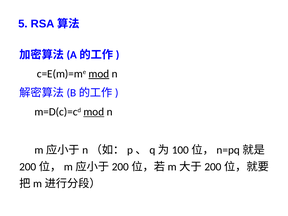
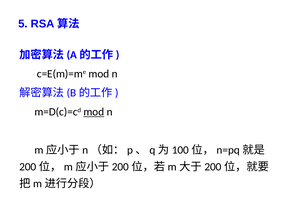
mod at (99, 74) underline: present -> none
